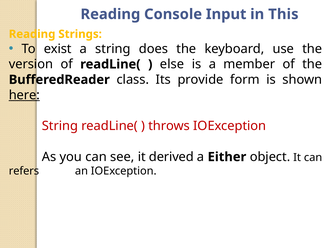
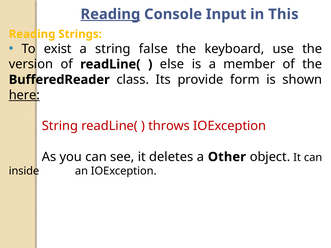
Reading at (110, 14) underline: none -> present
does: does -> false
derived: derived -> deletes
Either: Either -> Other
refers: refers -> inside
